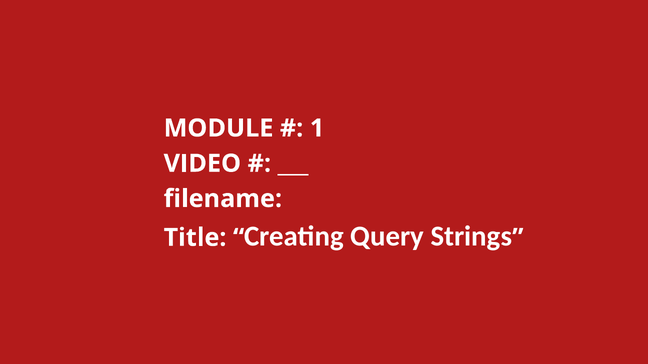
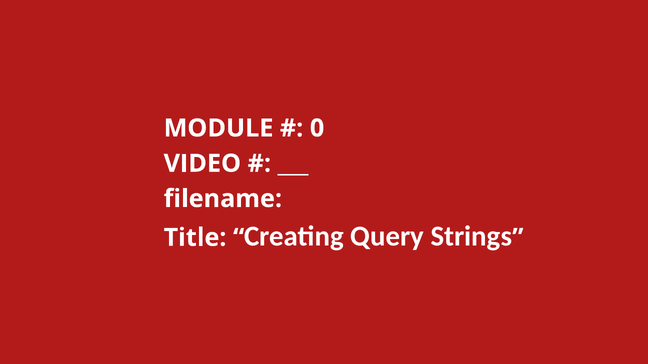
1: 1 -> 0
